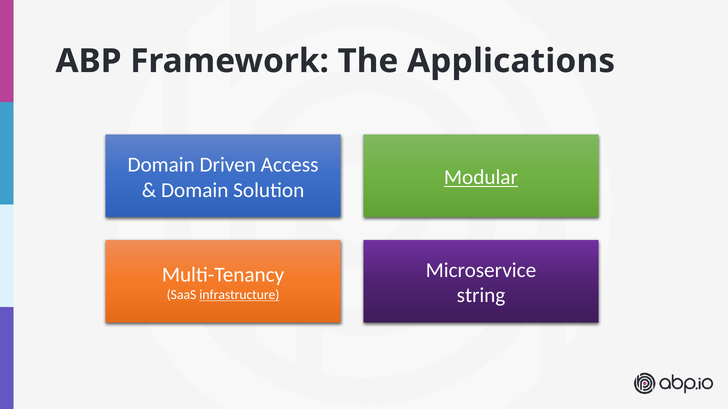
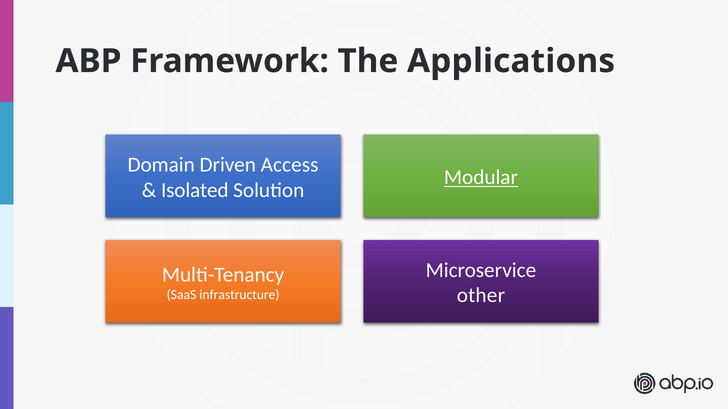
Domain at (195, 190): Domain -> Isolated
string: string -> other
infrastructure underline: present -> none
